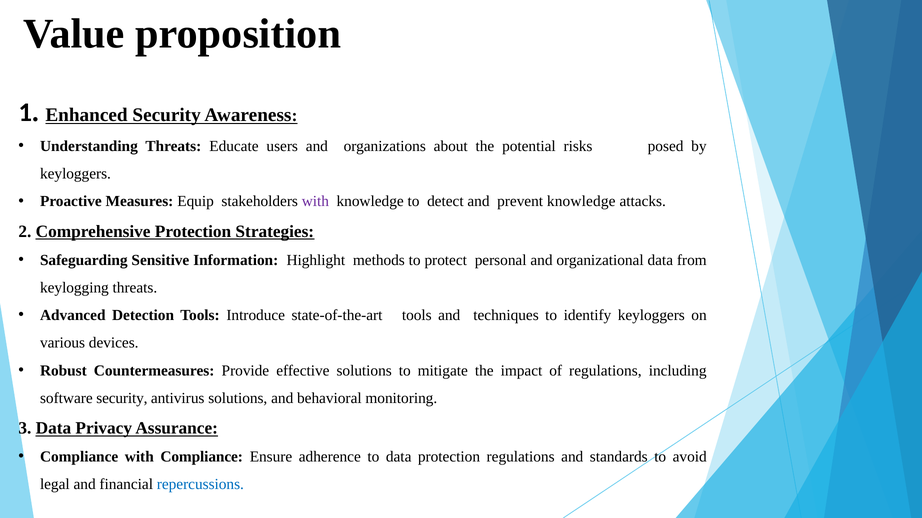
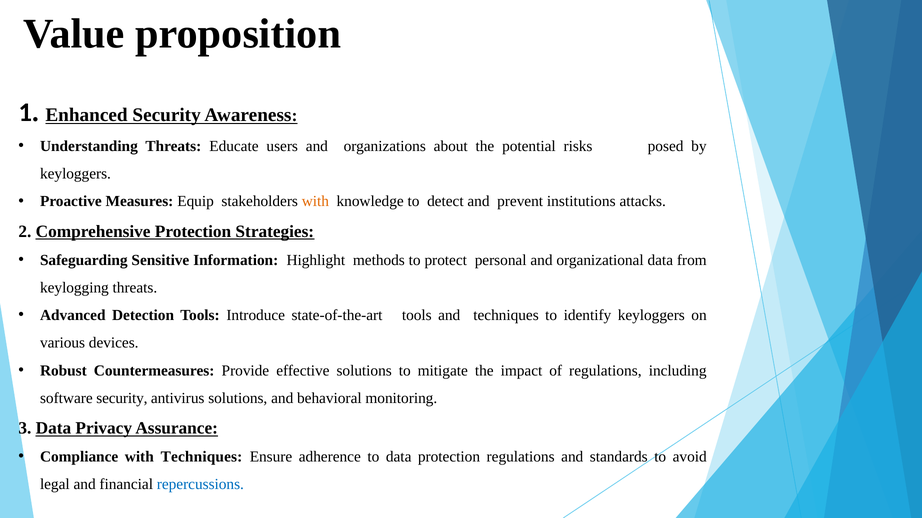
with at (315, 202) colour: purple -> orange
prevent knowledge: knowledge -> institutions
with Compliance: Compliance -> Techniques
